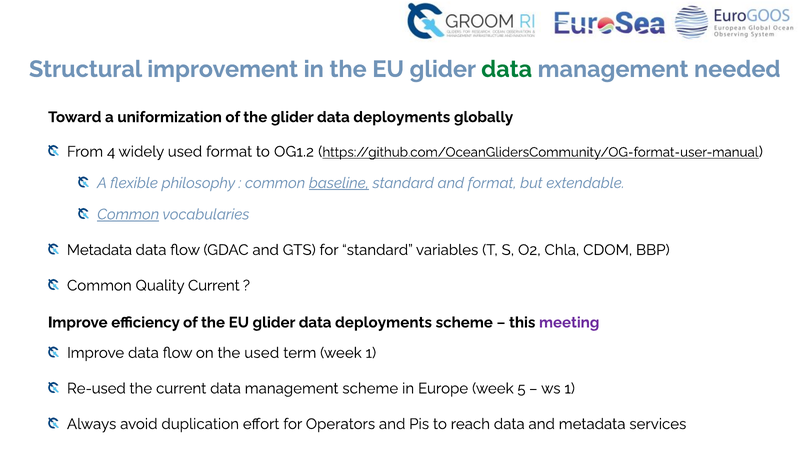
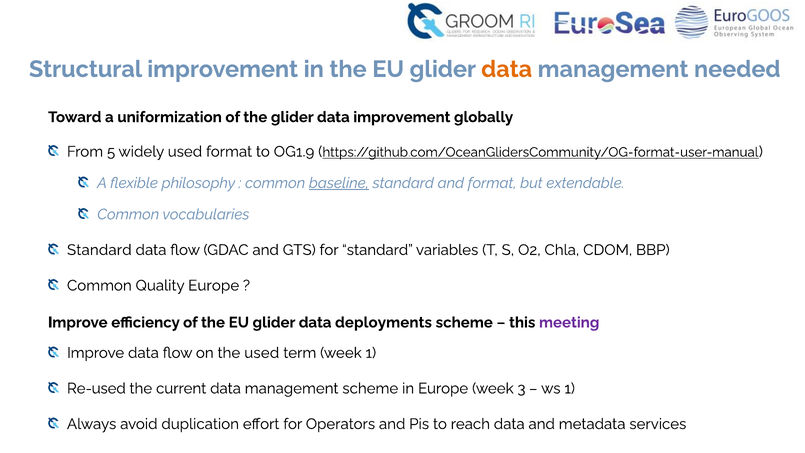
data at (507, 69) colour: green -> orange
the glider data deployments: deployments -> improvement
4: 4 -> 5
OG1.2: OG1.2 -> OG1.9
Common at (128, 214) underline: present -> none
Metadata at (99, 250): Metadata -> Standard
Quality Current: Current -> Europe
5: 5 -> 3
